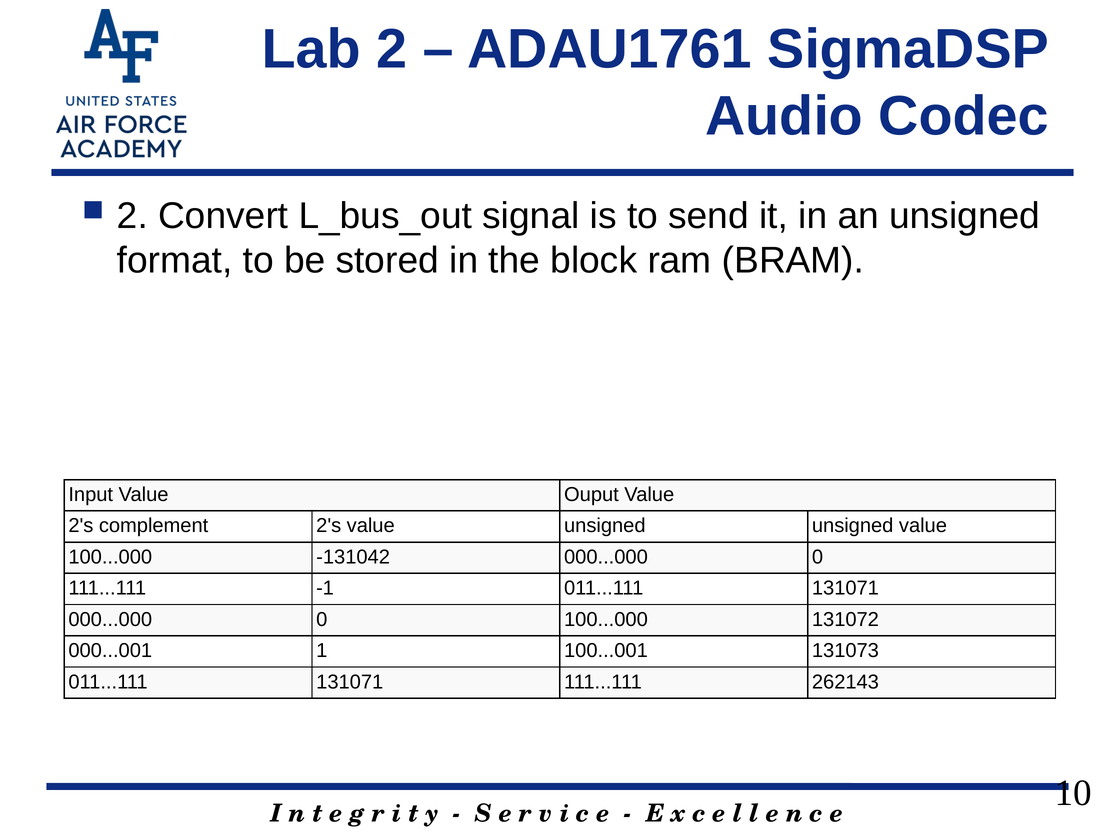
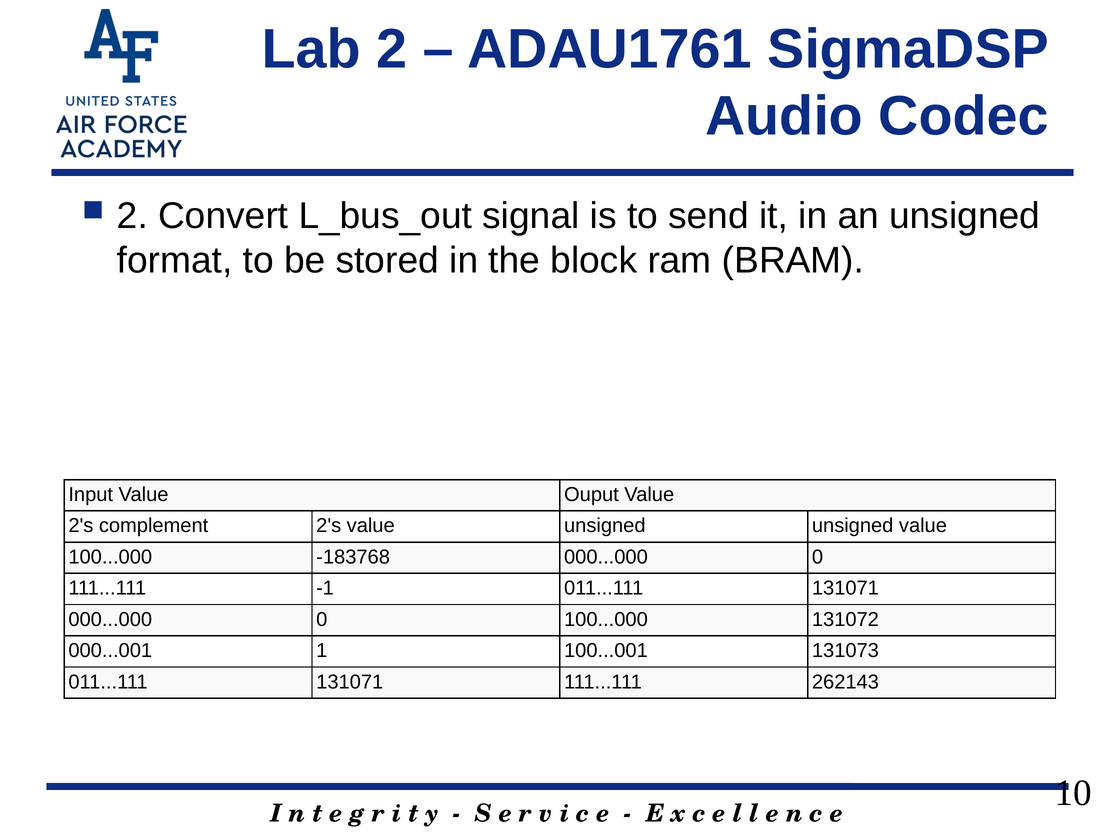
-131042: -131042 -> -183768
